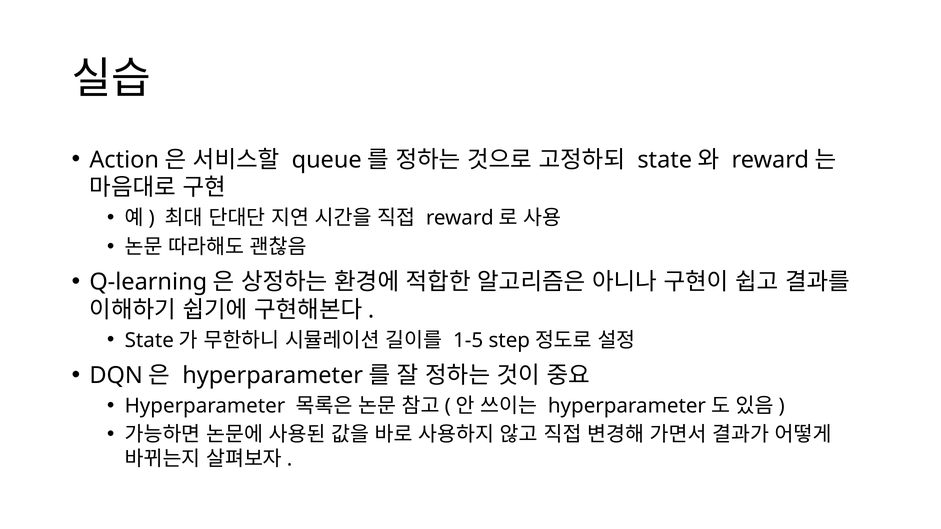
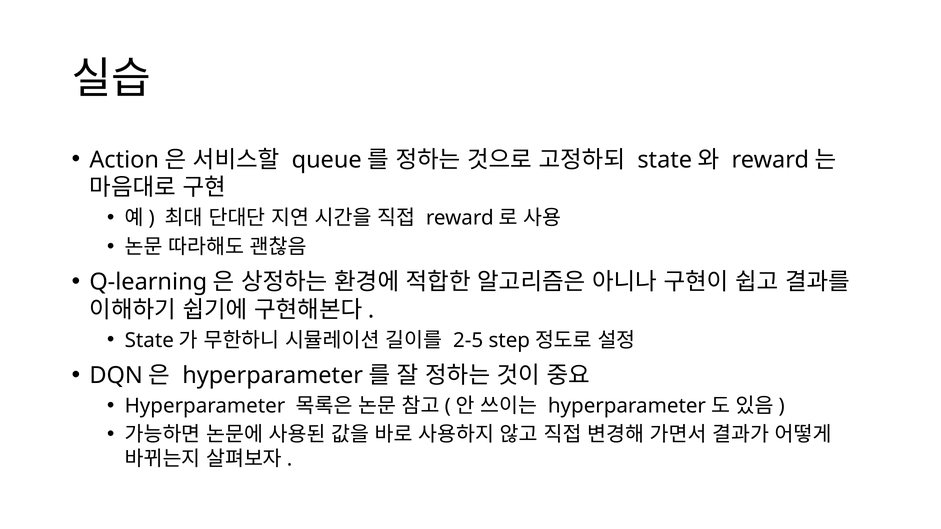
1-5: 1-5 -> 2-5
